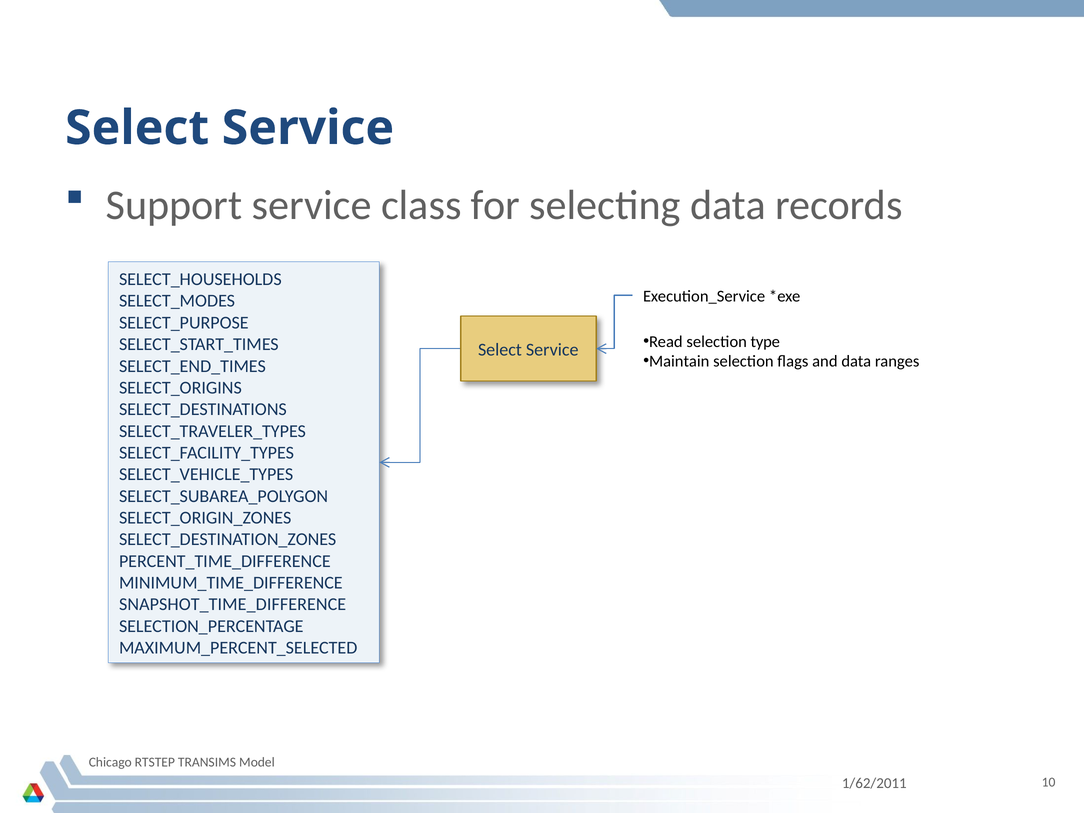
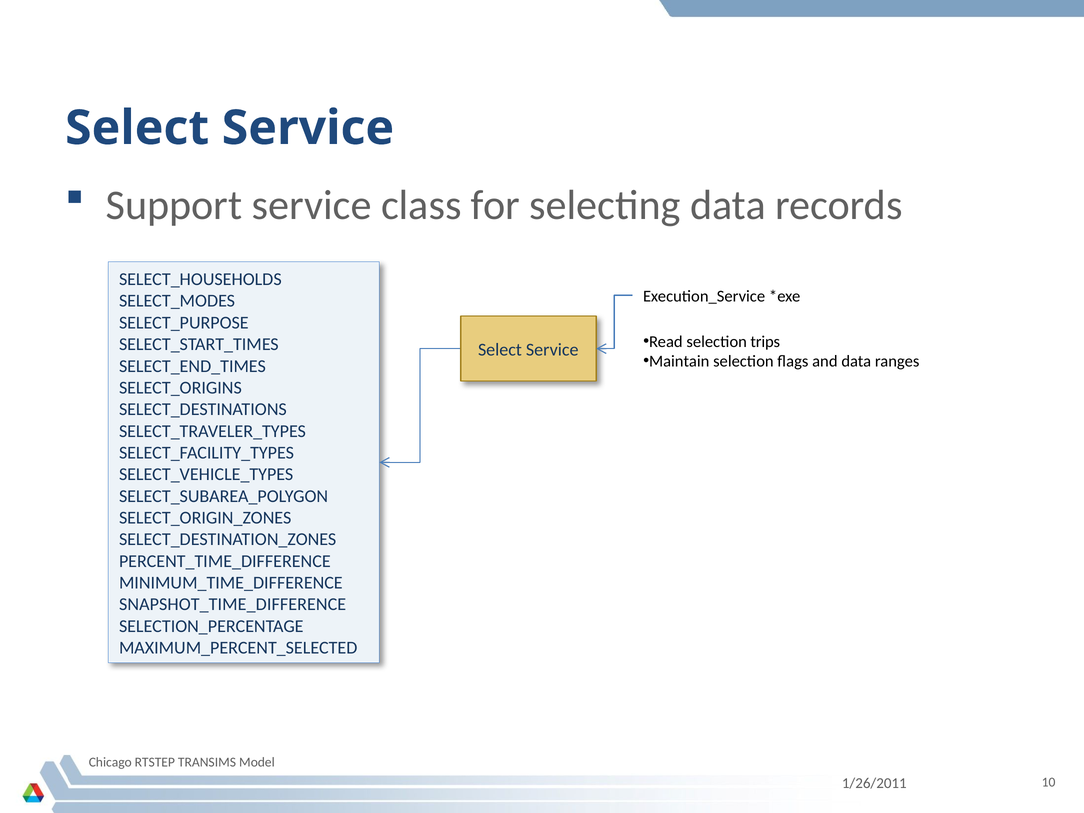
type: type -> trips
1/62/2011: 1/62/2011 -> 1/26/2011
